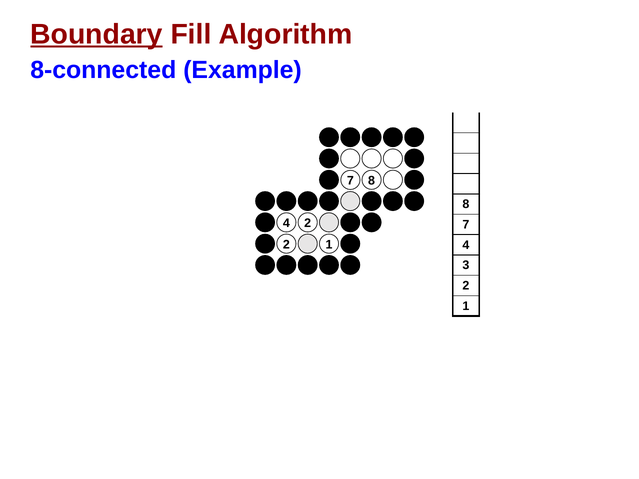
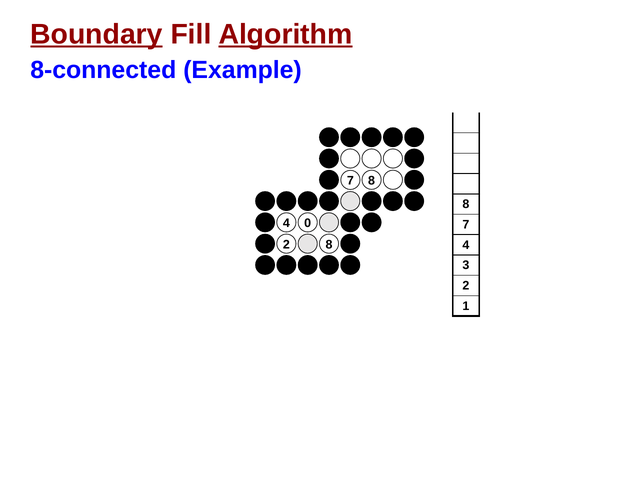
Algorithm underline: none -> present
4 2: 2 -> 0
1 at (329, 245): 1 -> 8
